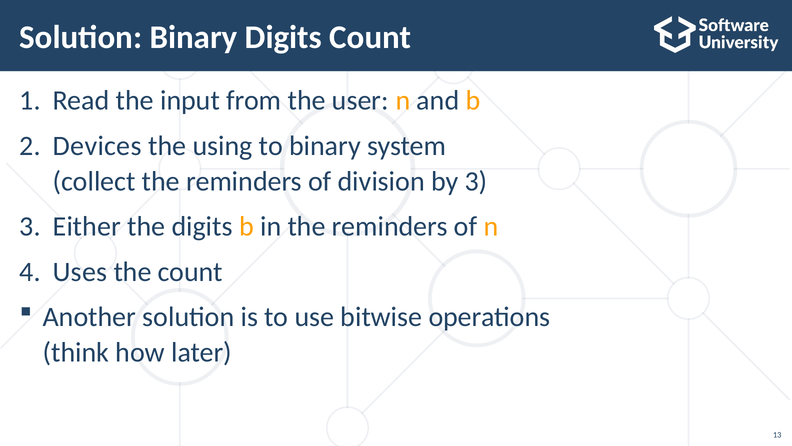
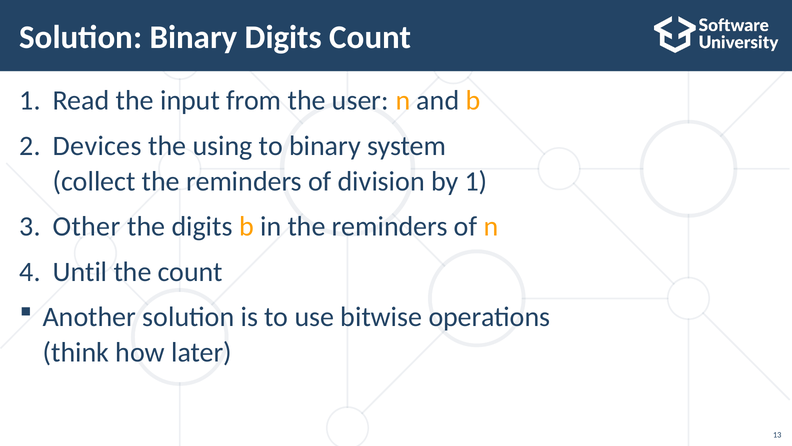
by 3: 3 -> 1
Either: Either -> Other
Uses: Uses -> Until
